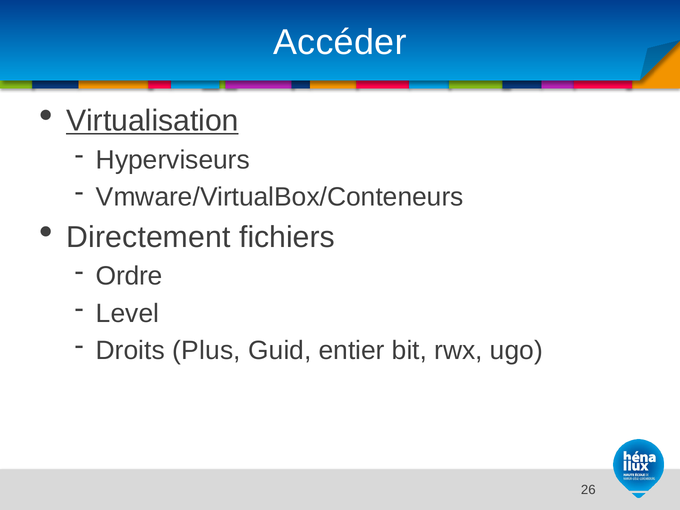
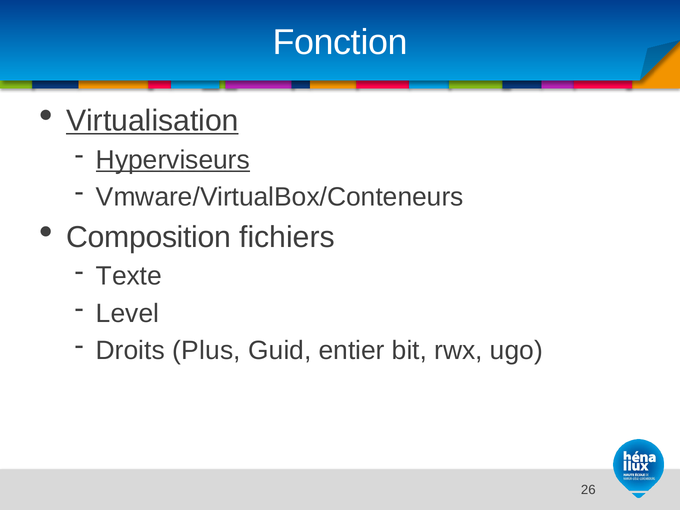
Accéder: Accéder -> Fonction
Hyperviseurs underline: none -> present
Directement: Directement -> Composition
Ordre: Ordre -> Texte
